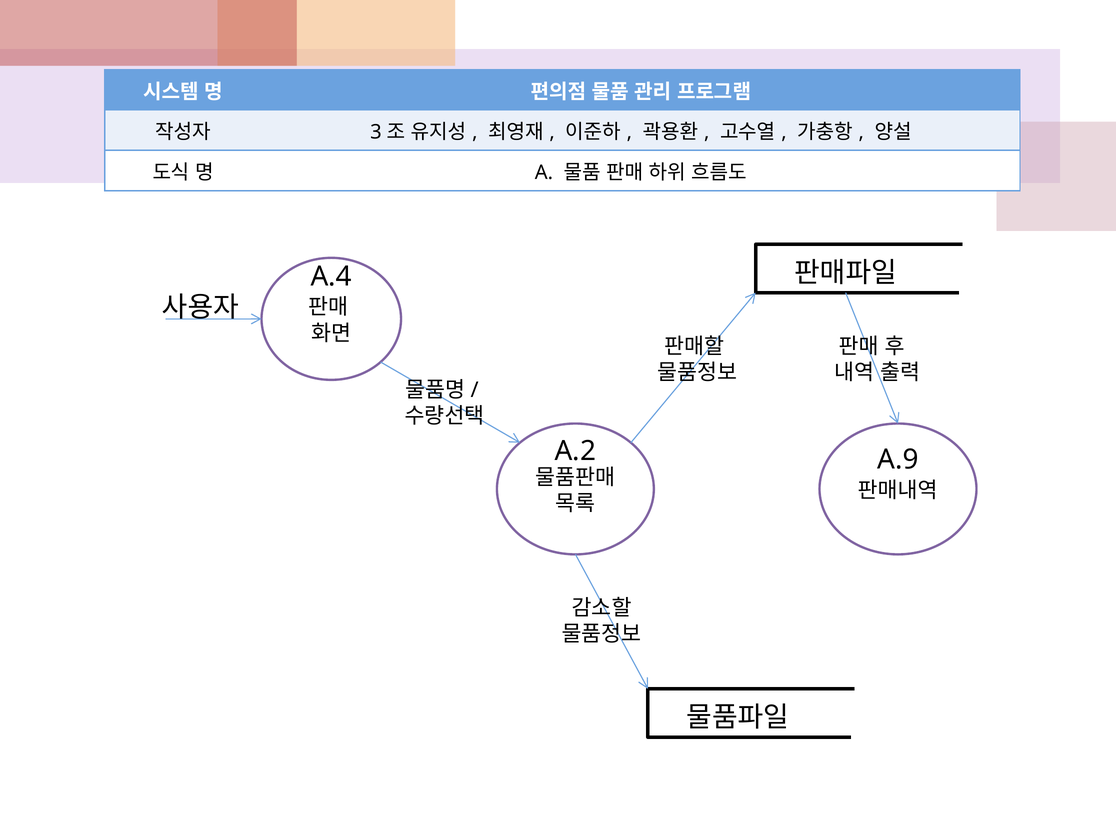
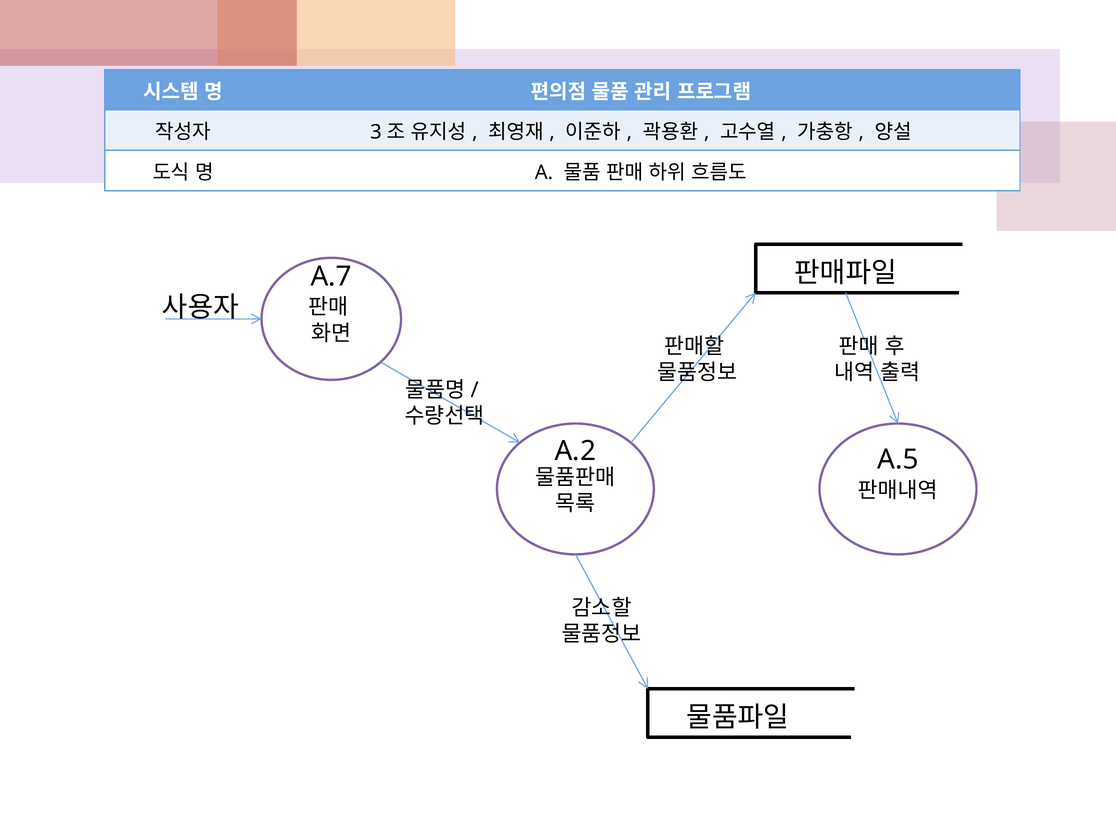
A.4: A.4 -> A.7
A.9: A.9 -> A.5
